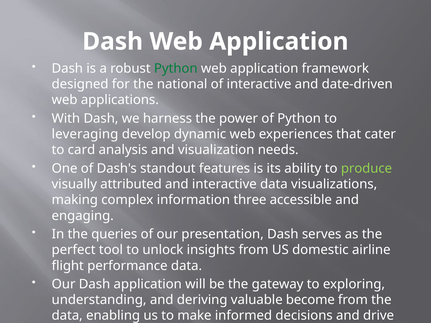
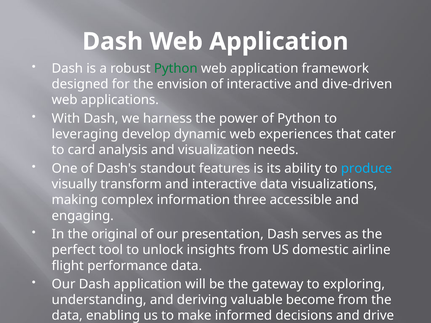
national: national -> envision
date-driven: date-driven -> dive-driven
produce colour: light green -> light blue
attributed: attributed -> transform
queries: queries -> original
